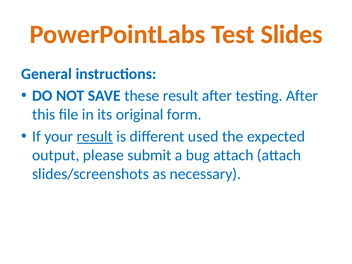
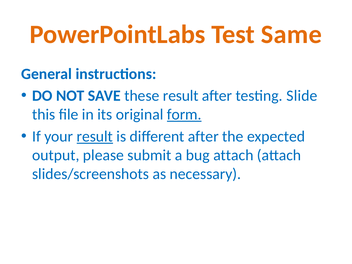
Slides: Slides -> Same
testing After: After -> Slide
form underline: none -> present
different used: used -> after
